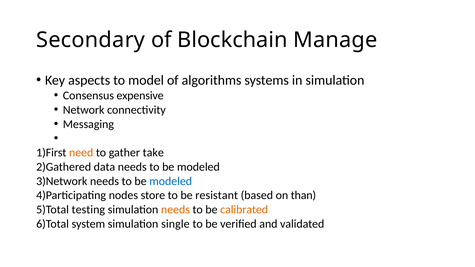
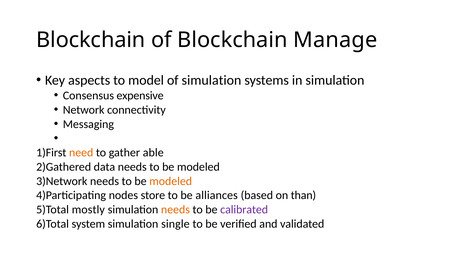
Secondary at (91, 40): Secondary -> Blockchain
of algorithms: algorithms -> simulation
take: take -> able
modeled at (171, 181) colour: blue -> orange
resistant: resistant -> alliances
testing: testing -> mostly
calibrated colour: orange -> purple
